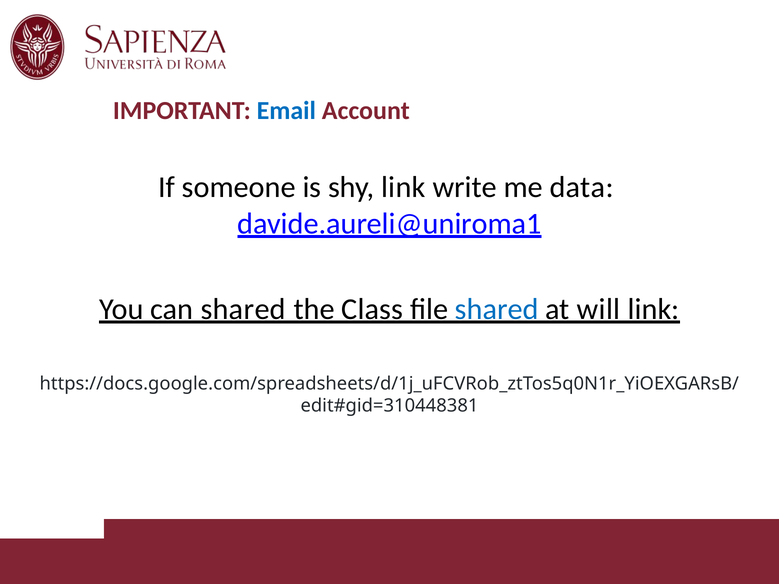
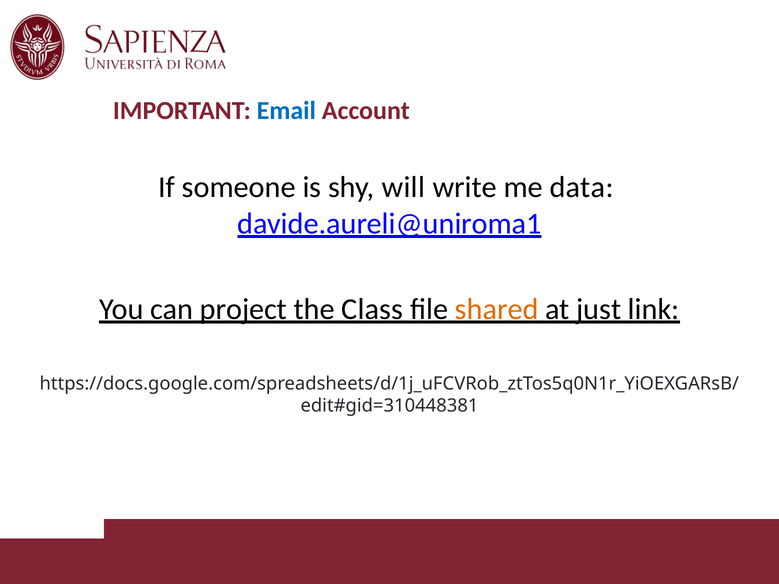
shy link: link -> will
can shared: shared -> project
shared at (497, 309) colour: blue -> orange
will: will -> just
